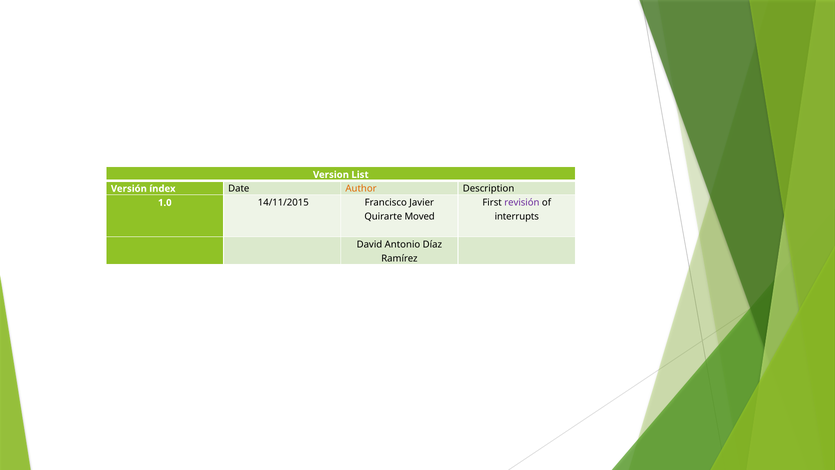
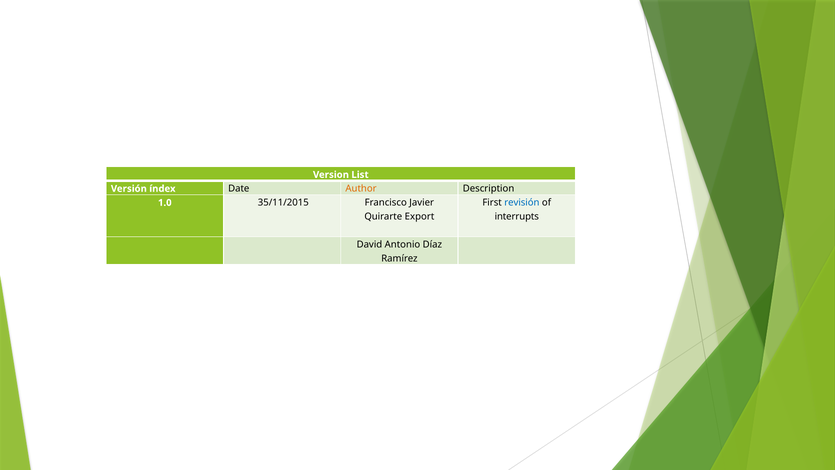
revisión colour: purple -> blue
14/11/2015: 14/11/2015 -> 35/11/2015
Moved: Moved -> Export
